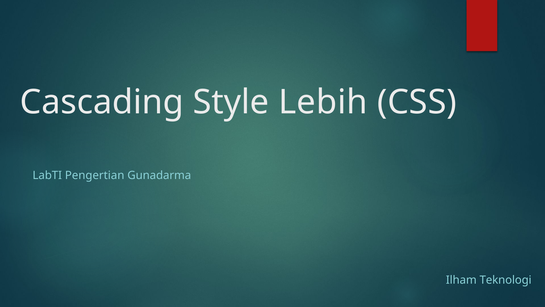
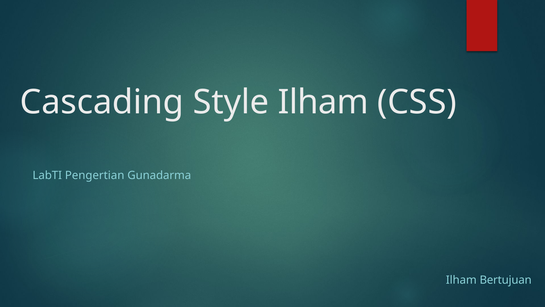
Style Lebih: Lebih -> Ilham
Teknologi: Teknologi -> Bertujuan
